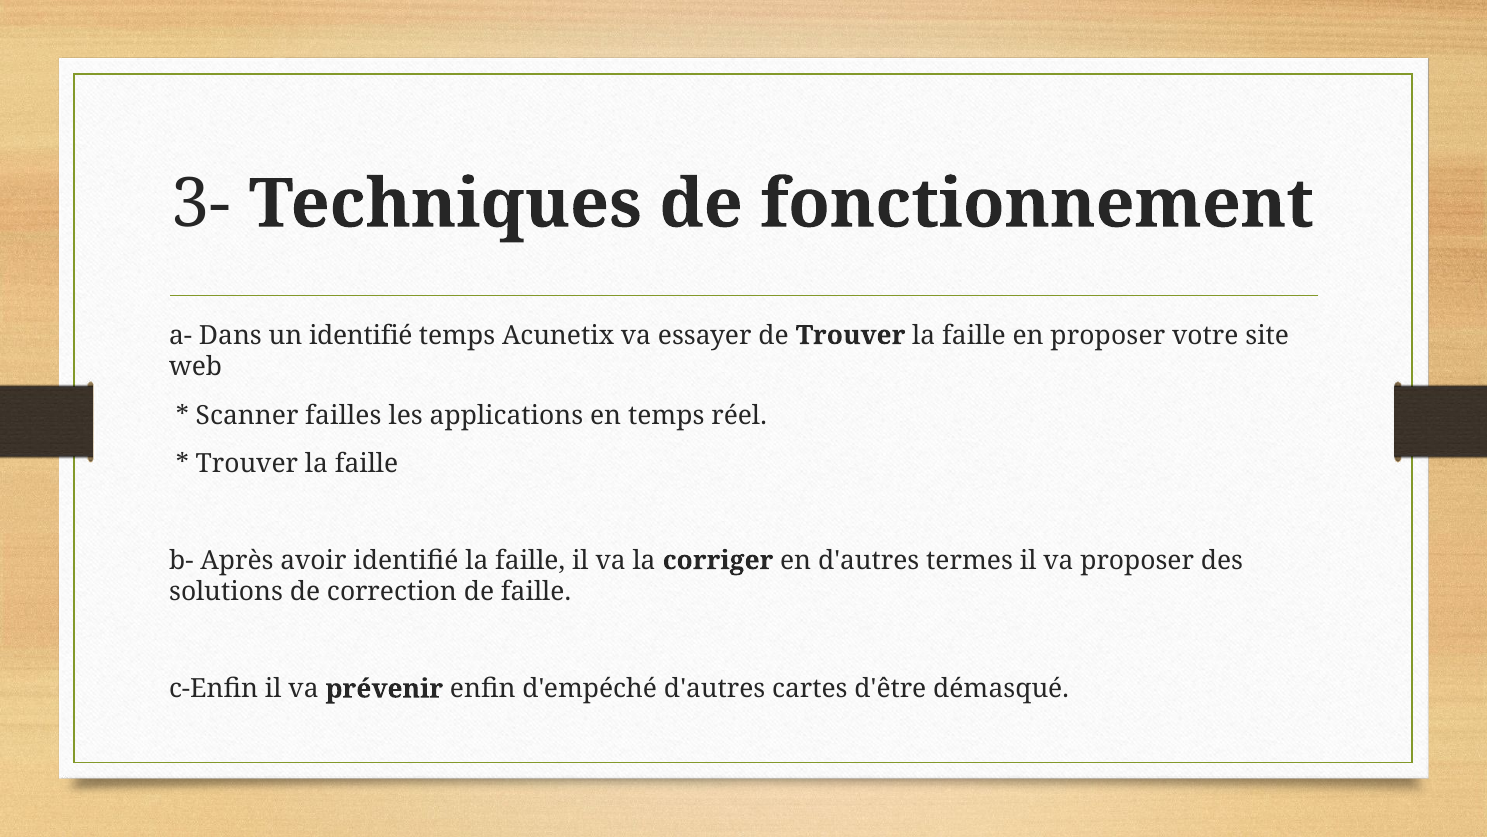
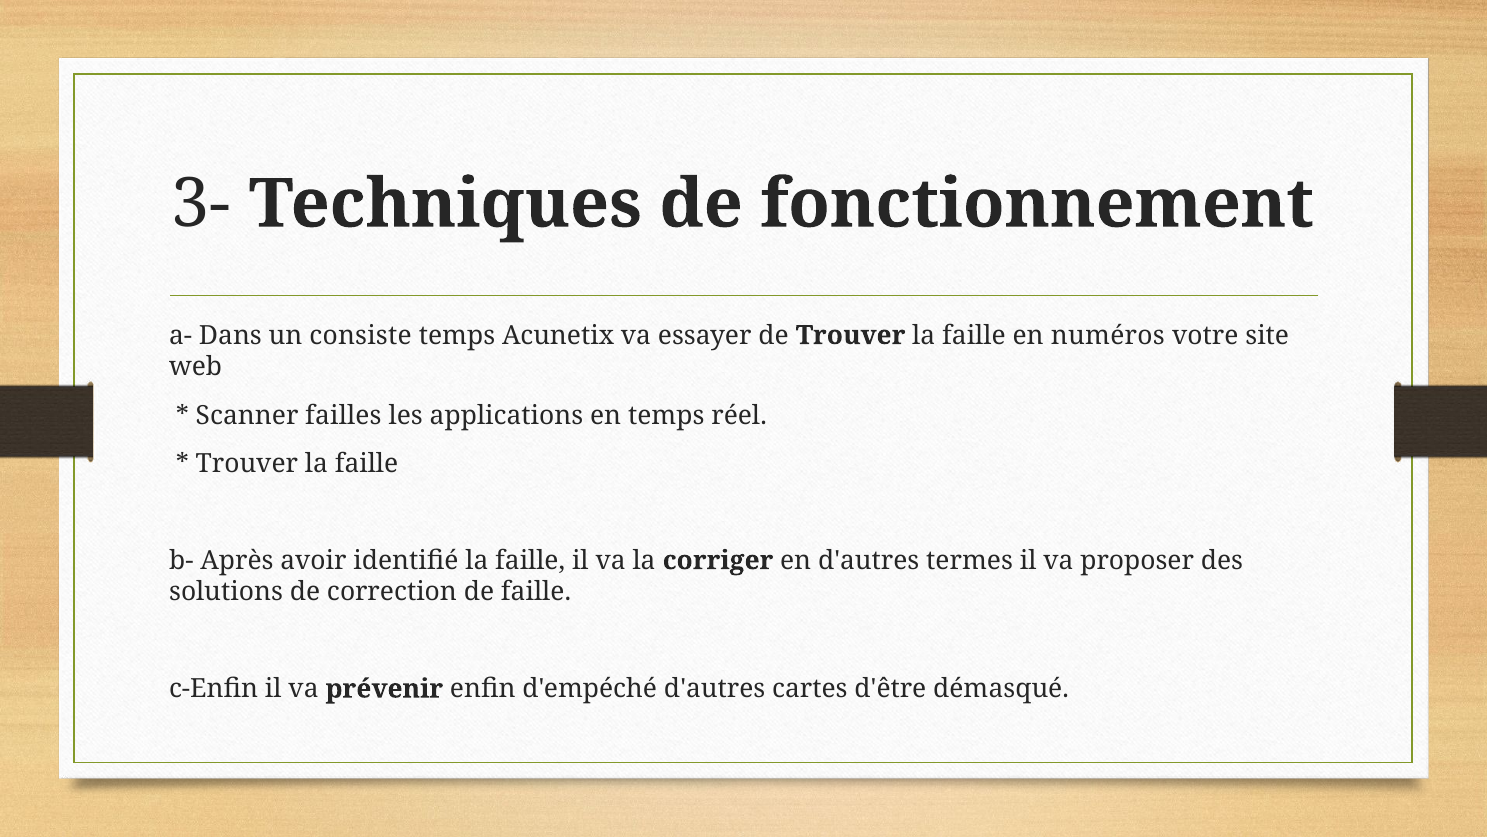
un identifié: identifié -> consiste
en proposer: proposer -> numéros
